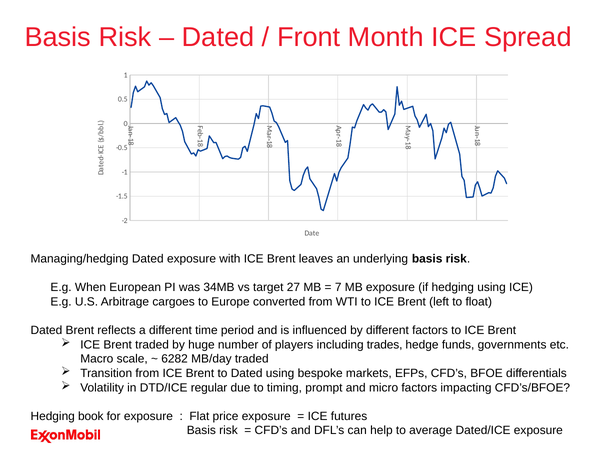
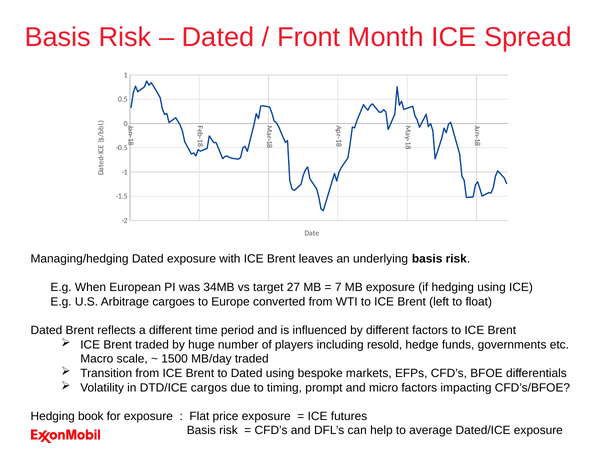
trades: trades -> resold
6282: 6282 -> 1500
regular: regular -> cargos
